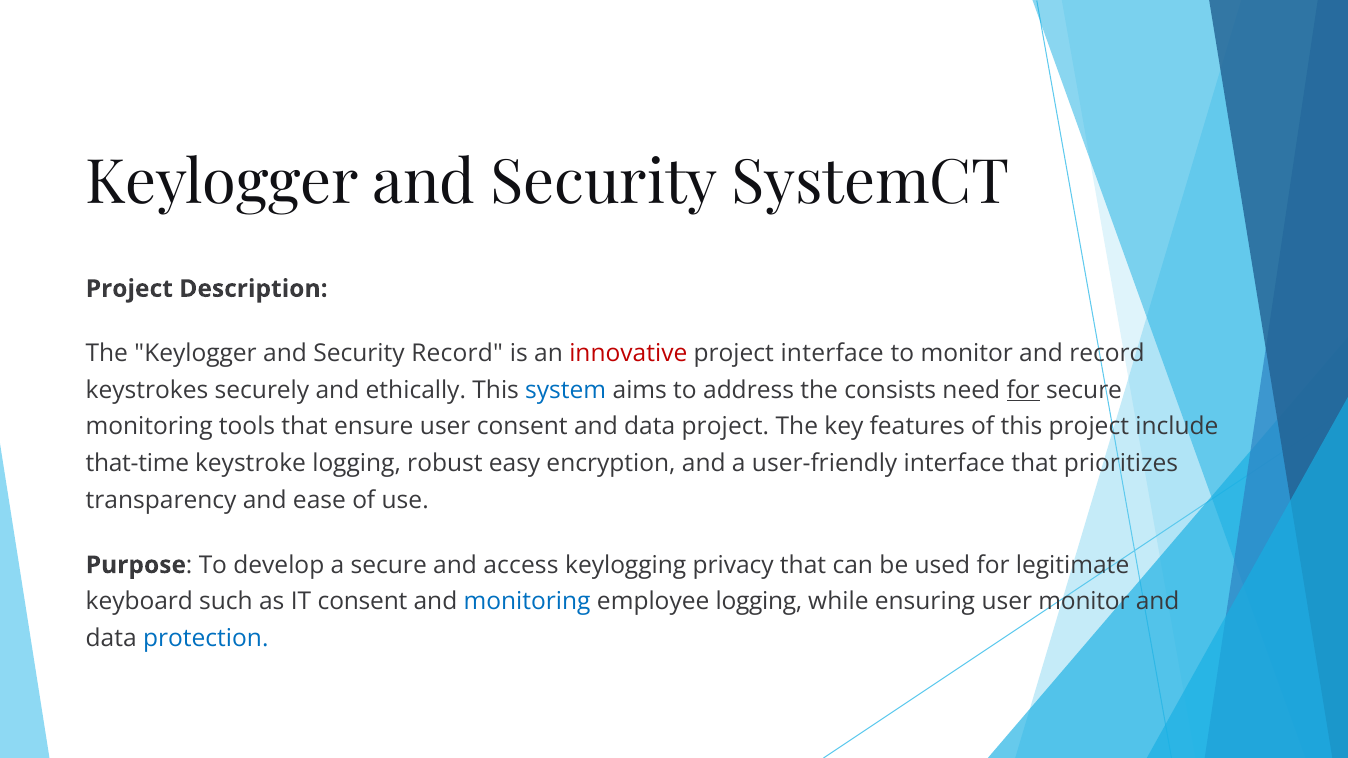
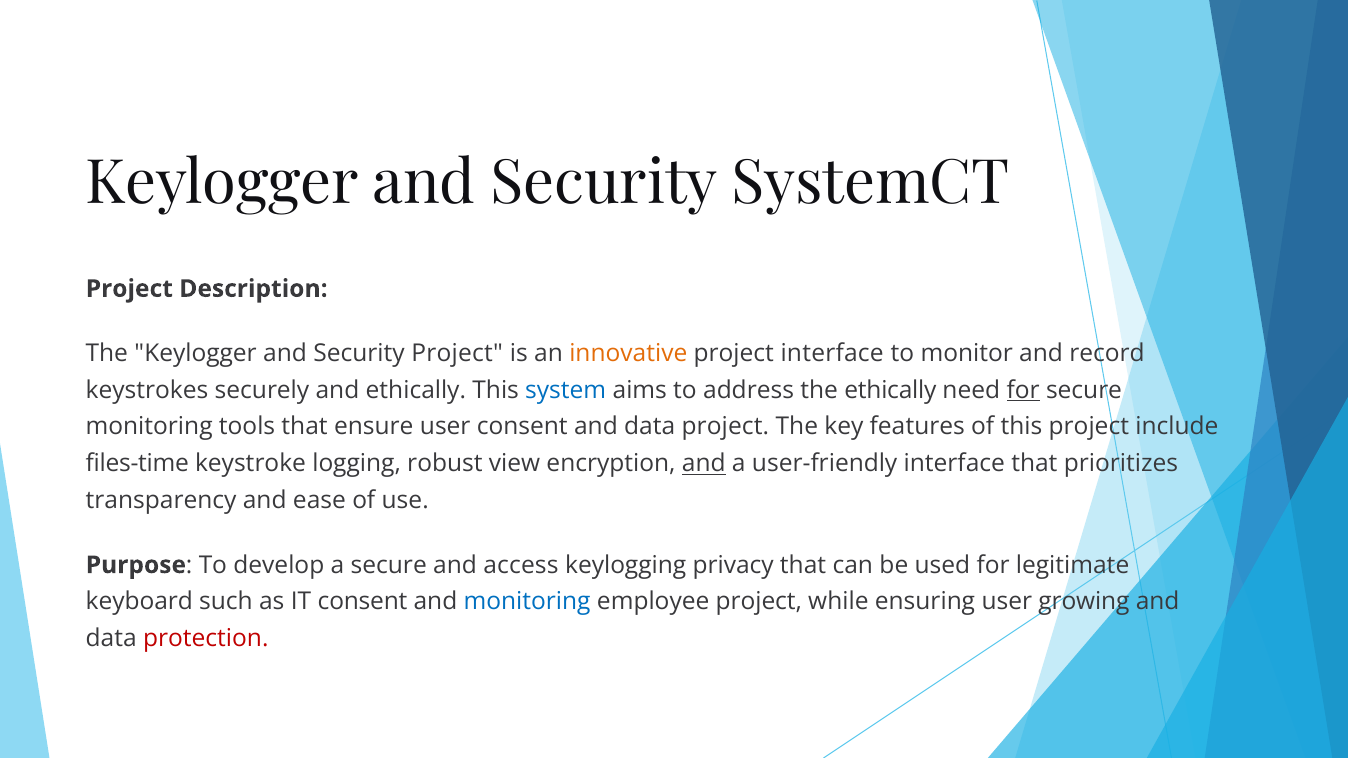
Security Record: Record -> Project
innovative colour: red -> orange
the consists: consists -> ethically
that-time: that-time -> files-time
easy: easy -> view
and at (704, 464) underline: none -> present
employee logging: logging -> project
user monitor: monitor -> growing
protection colour: blue -> red
